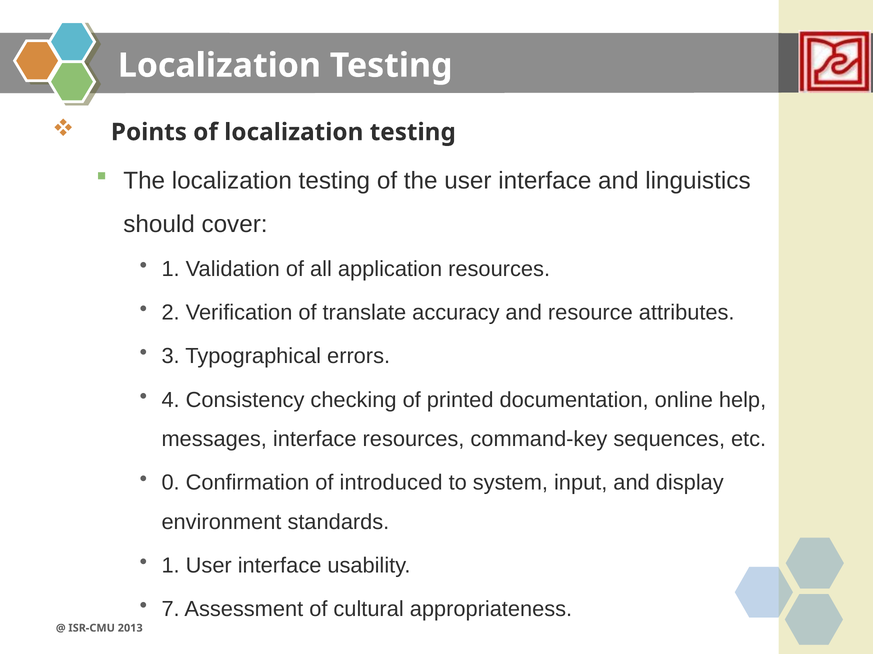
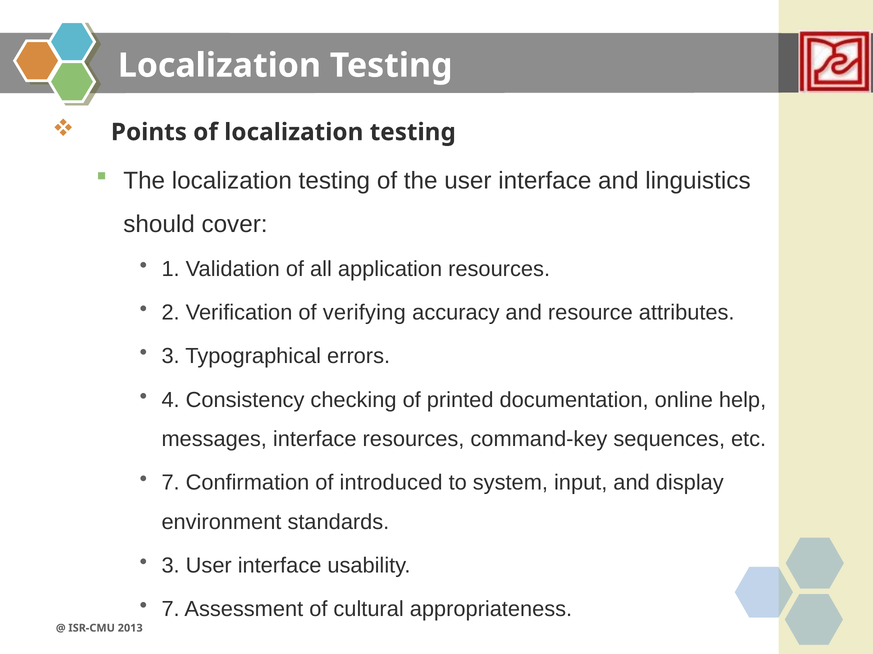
translate: translate -> verifying
0 at (171, 483): 0 -> 7
1 at (171, 566): 1 -> 3
